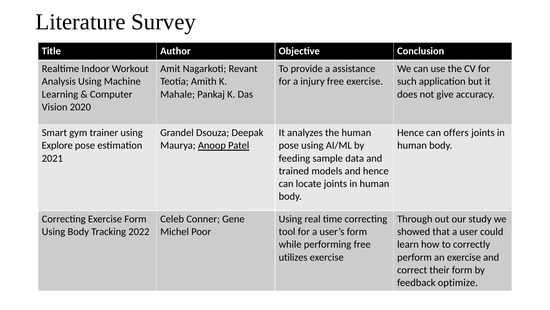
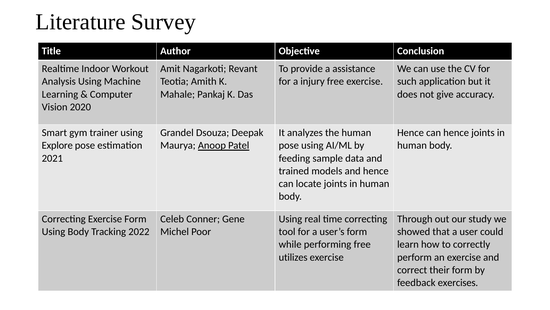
can offers: offers -> hence
optimize: optimize -> exercises
